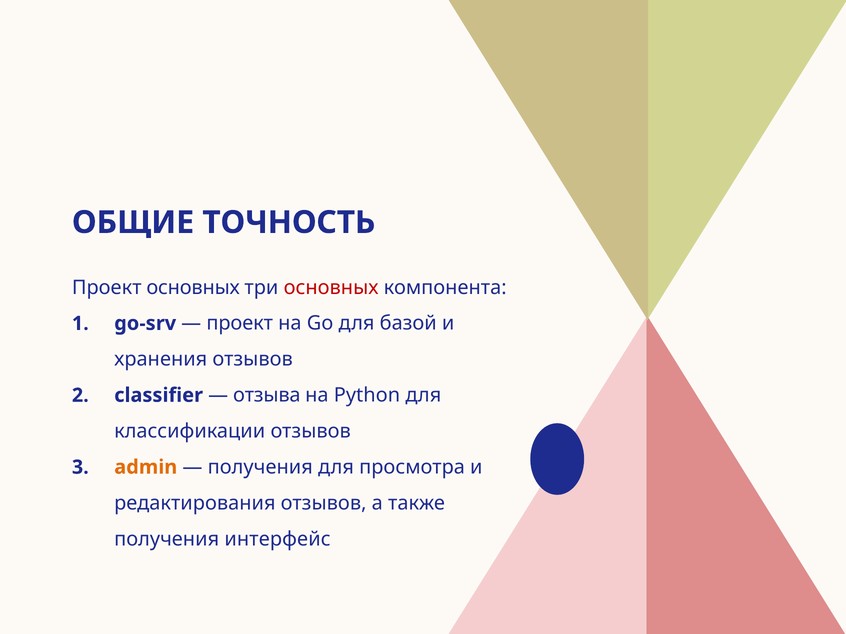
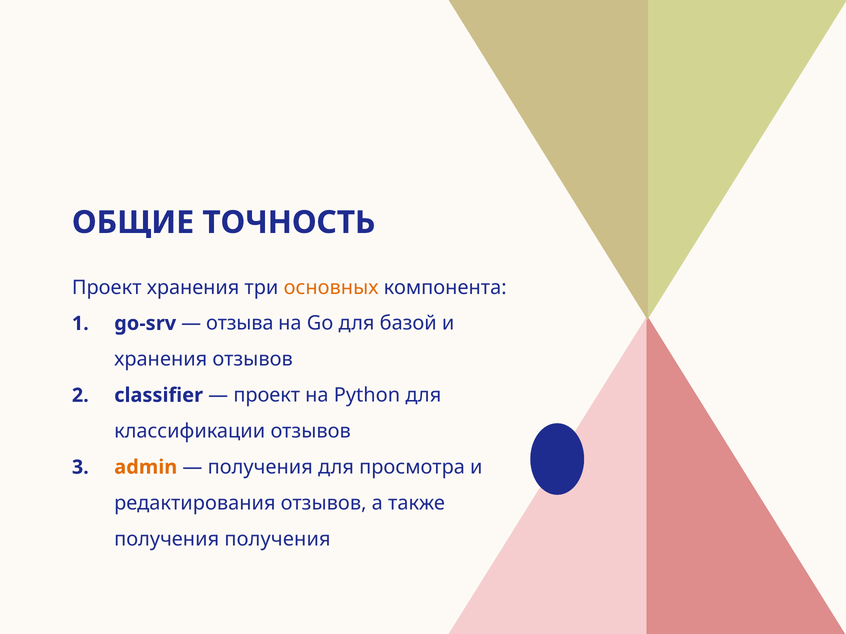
Проект основных: основных -> хранения
основных at (331, 288) colour: red -> orange
проект at (240, 324): проект -> отзыва
отзыва at (267, 396): отзыва -> проект
получения интерфейс: интерфейс -> получения
